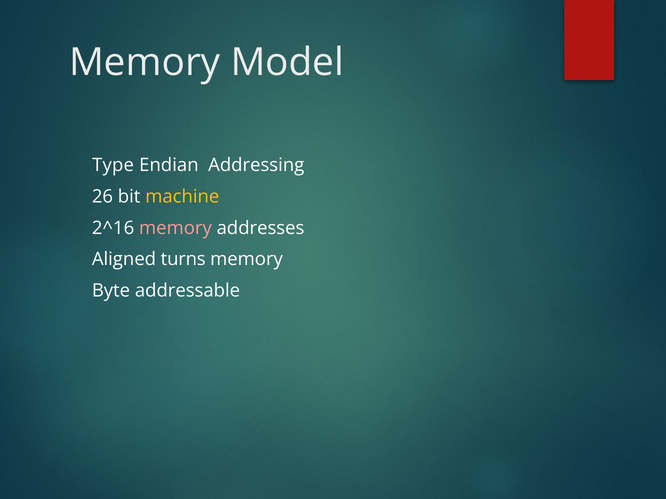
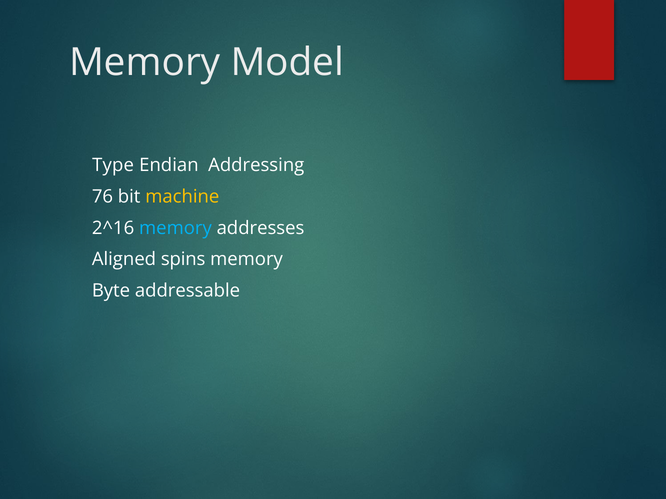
26: 26 -> 76
memory at (175, 228) colour: pink -> light blue
turns: turns -> spins
